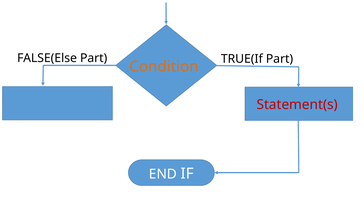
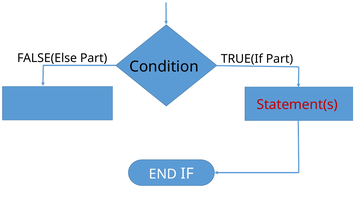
Condition colour: orange -> black
